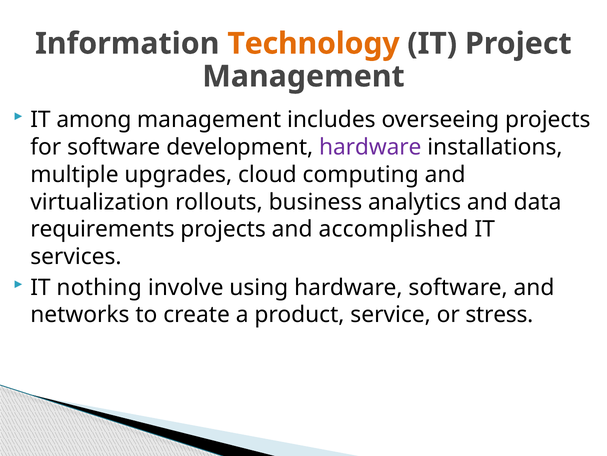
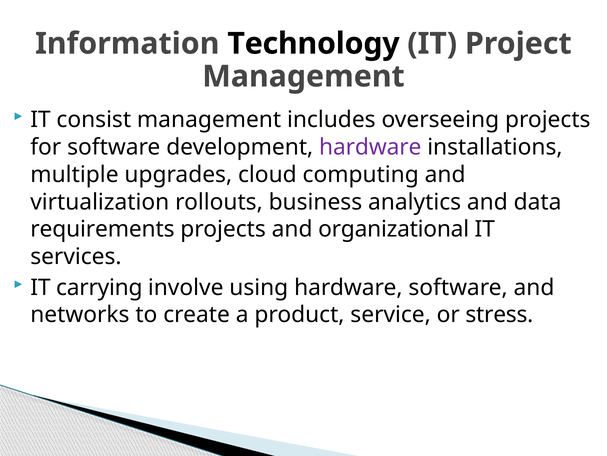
Technology colour: orange -> black
among: among -> consist
accomplished: accomplished -> organizational
nothing: nothing -> carrying
